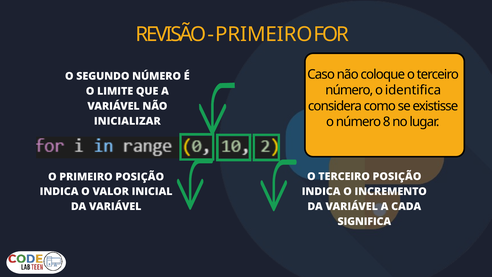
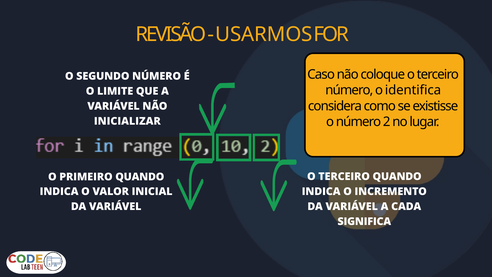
PRIMEIRO at (264, 35): PRIMEIRO -> USARMOS
8: 8 -> 2
PRIMEIRO POSIÇÃO: POSIÇÃO -> QUANDO
TERCEIRO POSIÇÃO: POSIÇÃO -> QUANDO
